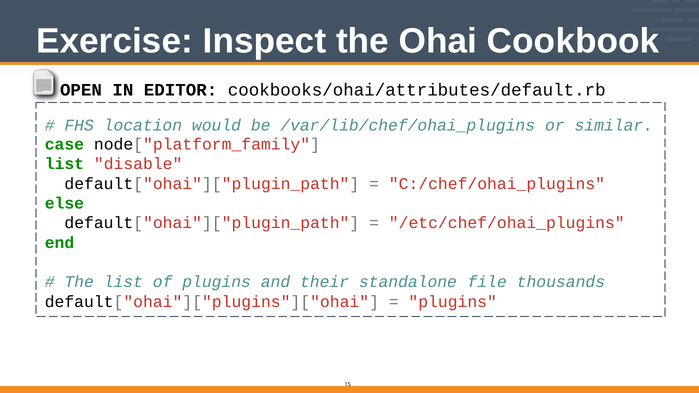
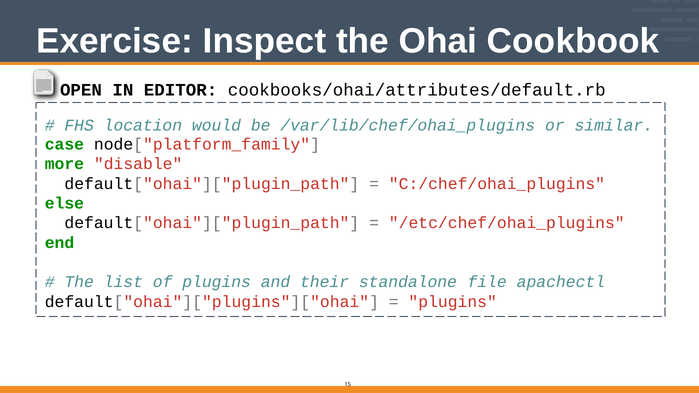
list at (64, 164): list -> more
thousands: thousands -> apachectl
